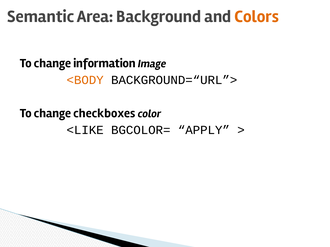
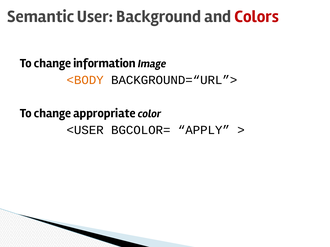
Area: Area -> User
Colors colour: orange -> red
checkboxes: checkboxes -> appropriate
<LIKE: <LIKE -> <USER
